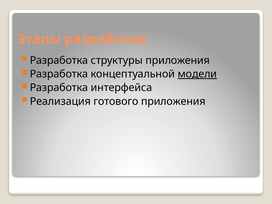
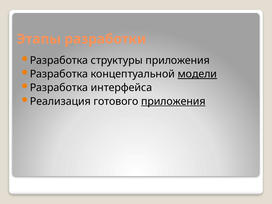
приложения at (173, 101) underline: none -> present
